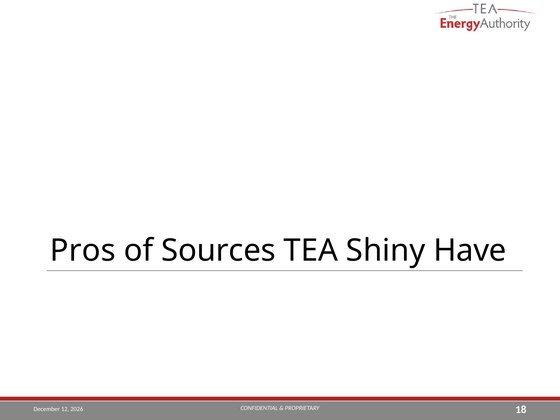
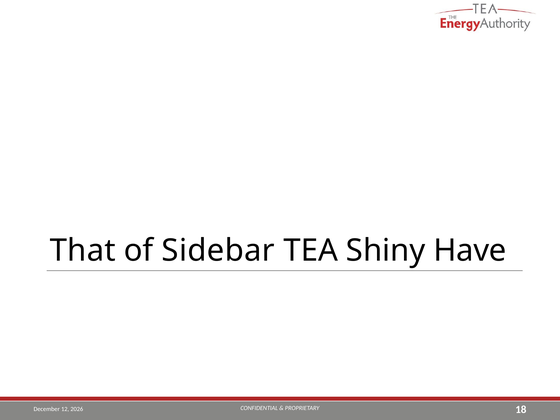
Pros: Pros -> That
Sources: Sources -> Sidebar
